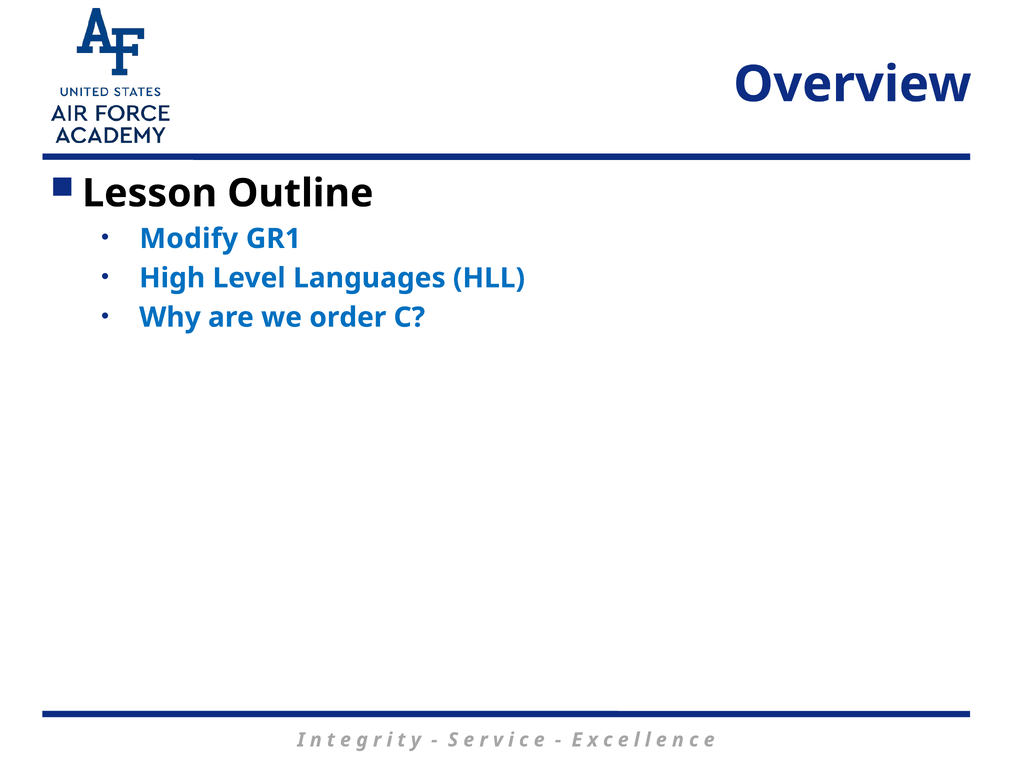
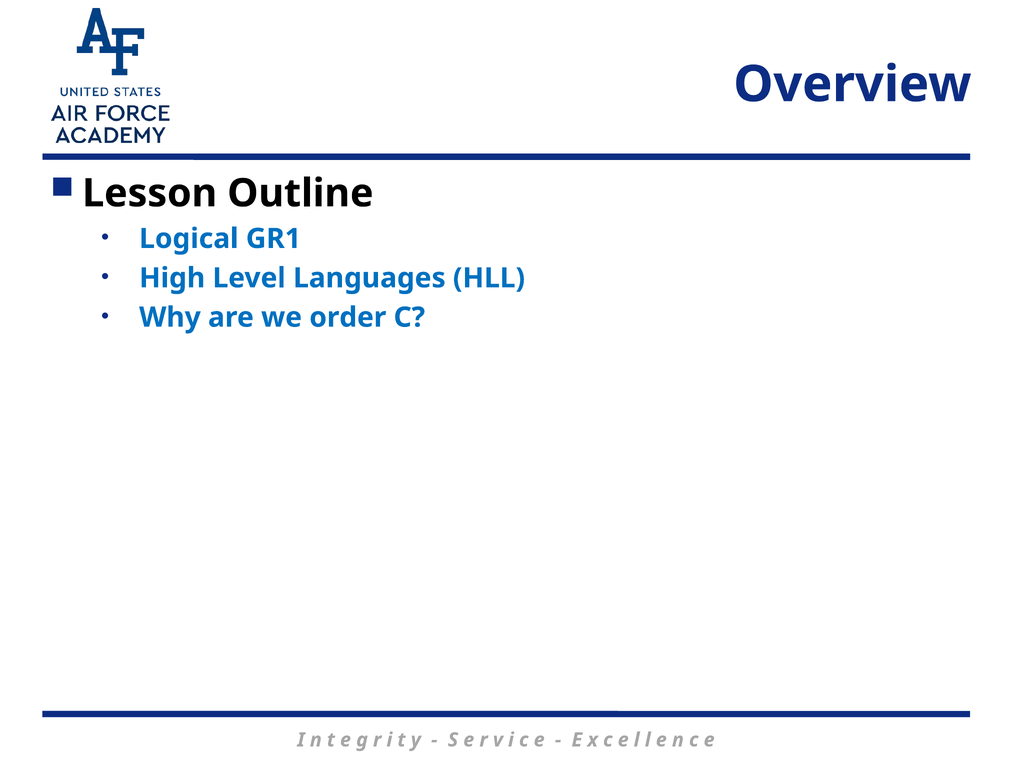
Modify: Modify -> Logical
